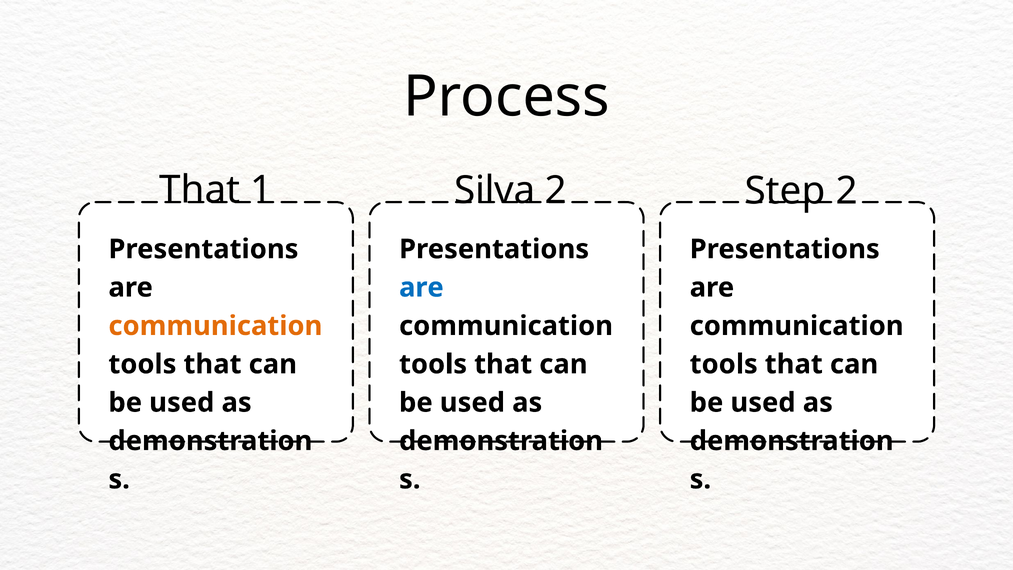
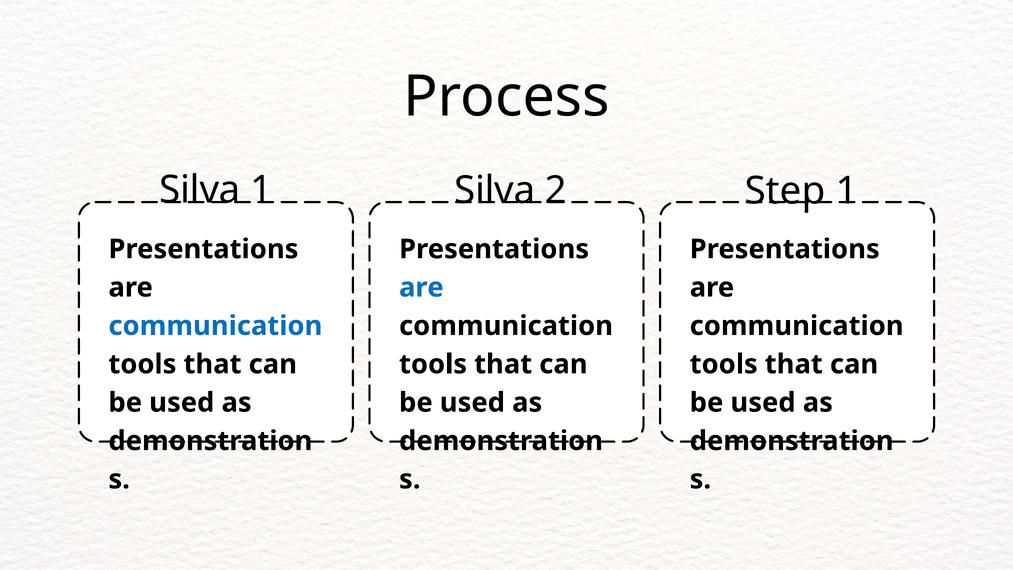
That at (200, 190): That -> Silva
Step 2: 2 -> 1
communication at (215, 326) colour: orange -> blue
